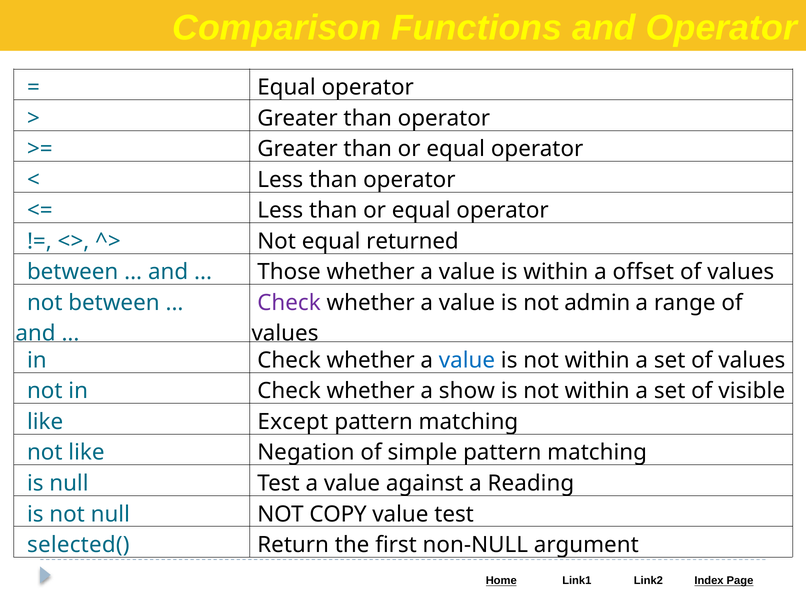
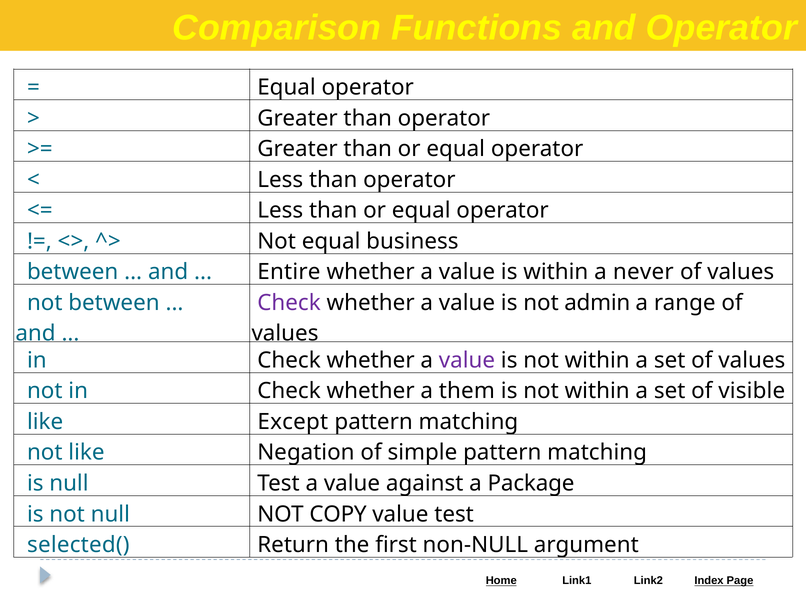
returned: returned -> business
Those: Those -> Entire
offset: offset -> never
value at (467, 361) colour: blue -> purple
show: show -> them
Reading: Reading -> Package
